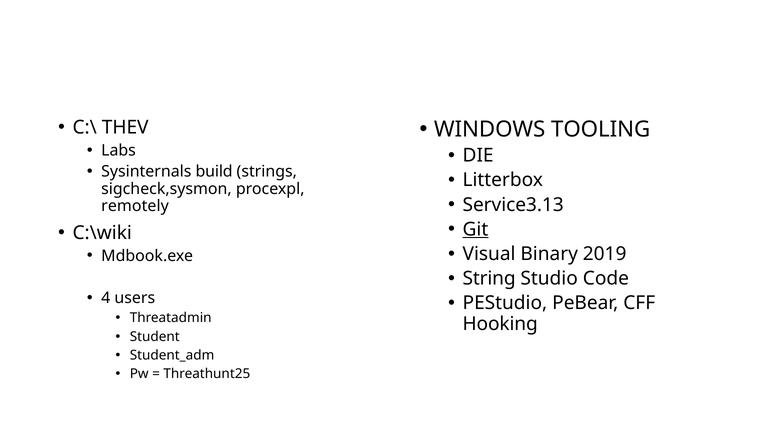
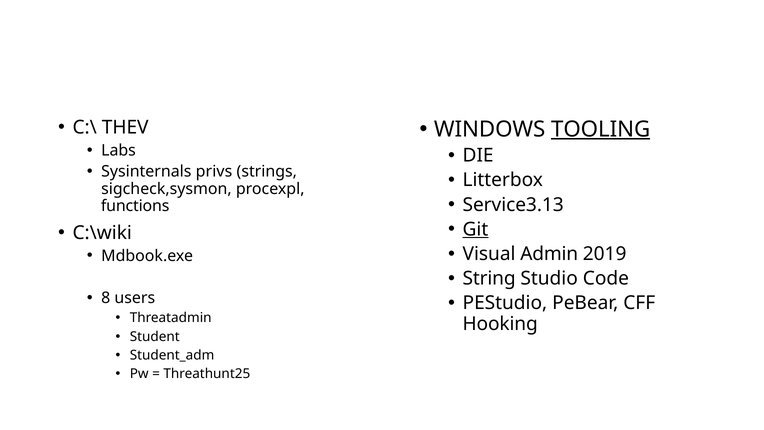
TOOLING underline: none -> present
build: build -> privs
remotely: remotely -> functions
Binary: Binary -> Admin
4: 4 -> 8
